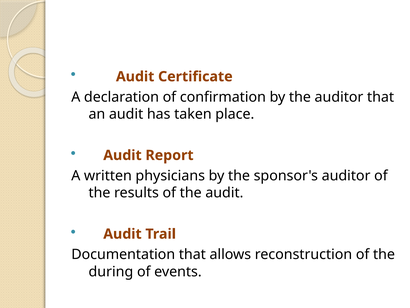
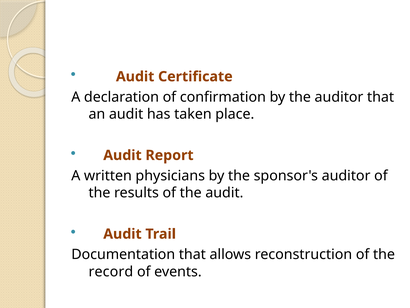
during: during -> record
